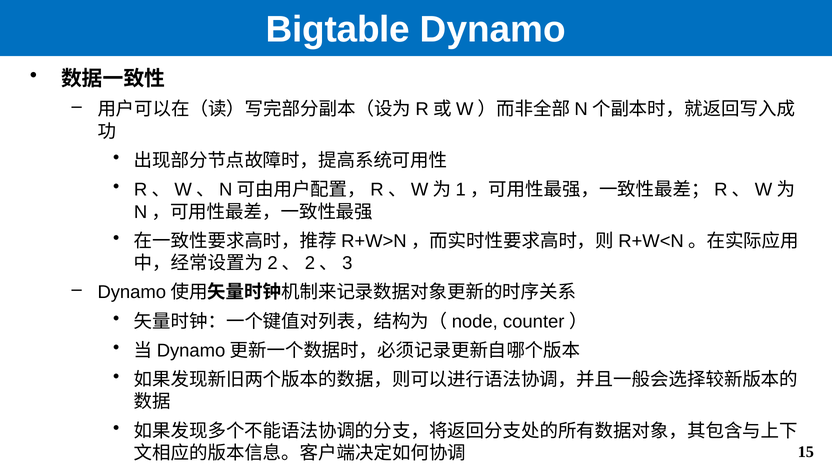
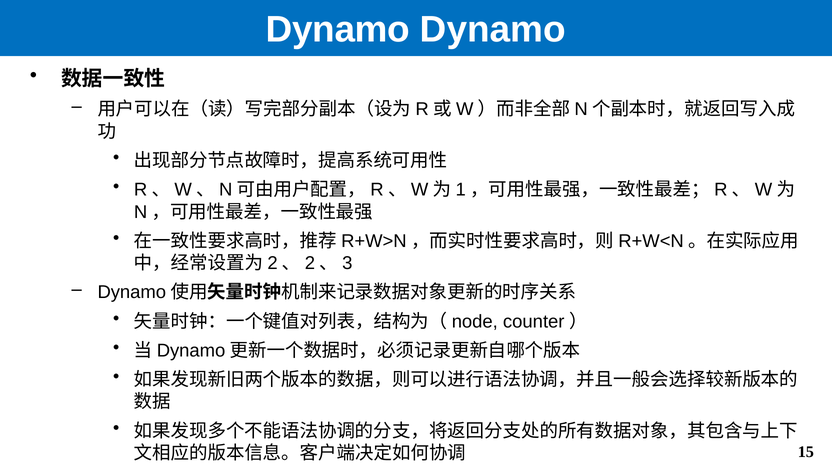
Bigtable at (338, 30): Bigtable -> Dynamo
